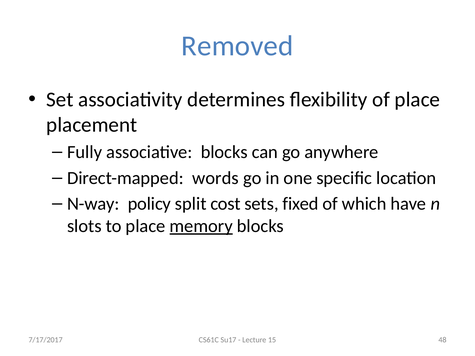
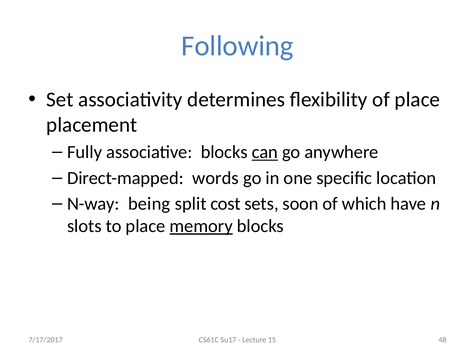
Removed: Removed -> Following
can underline: none -> present
policy: policy -> being
fixed: fixed -> soon
